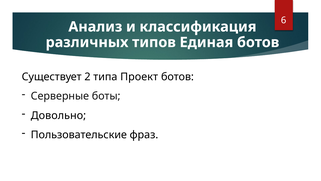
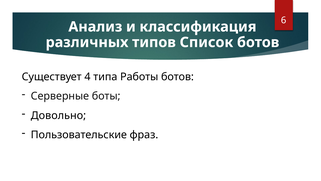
Единая: Единая -> Список
2: 2 -> 4
Проект: Проект -> Работы
